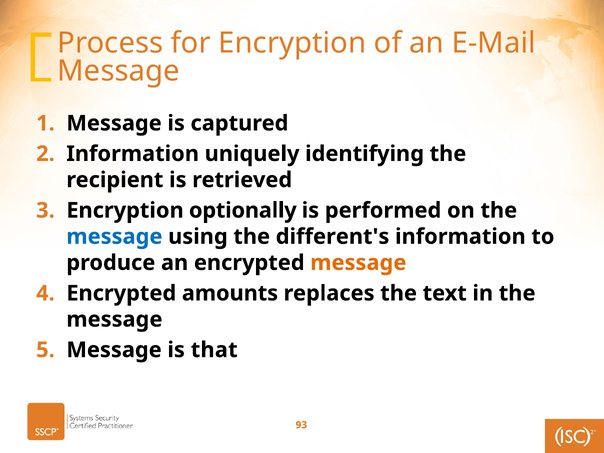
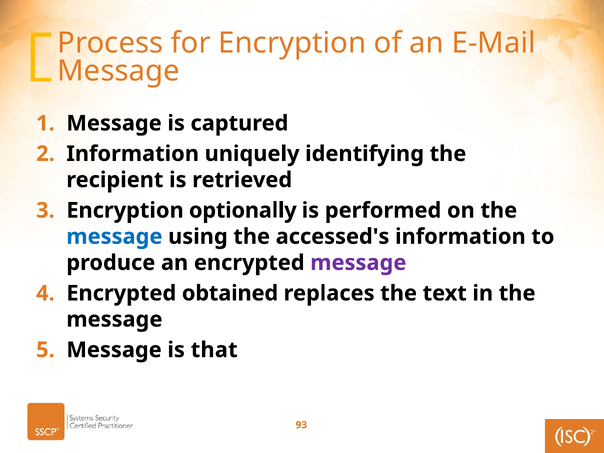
different's: different's -> accessed's
message at (358, 263) colour: orange -> purple
amounts: amounts -> obtained
